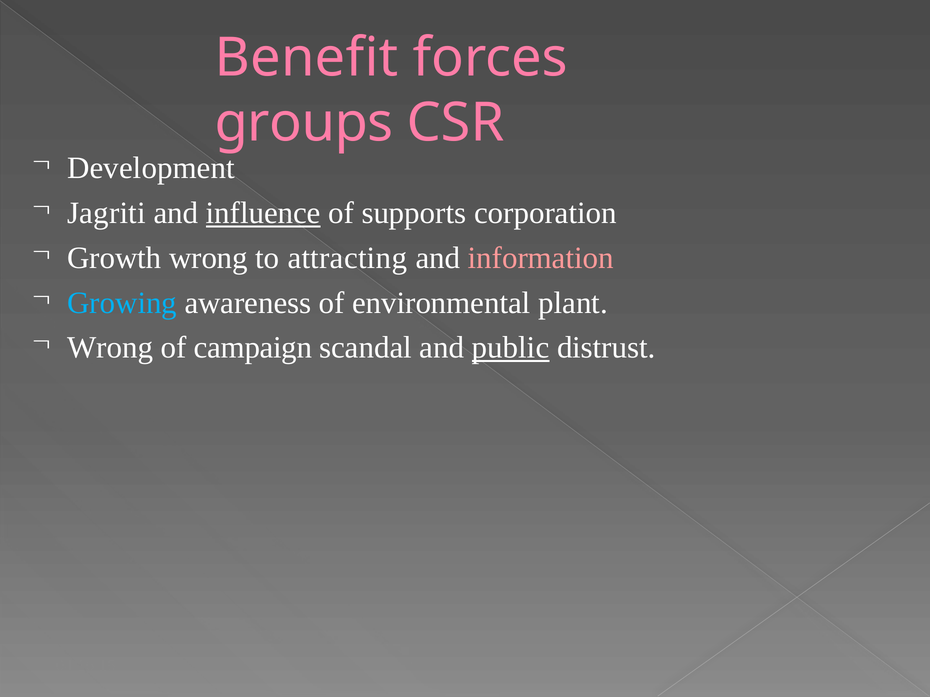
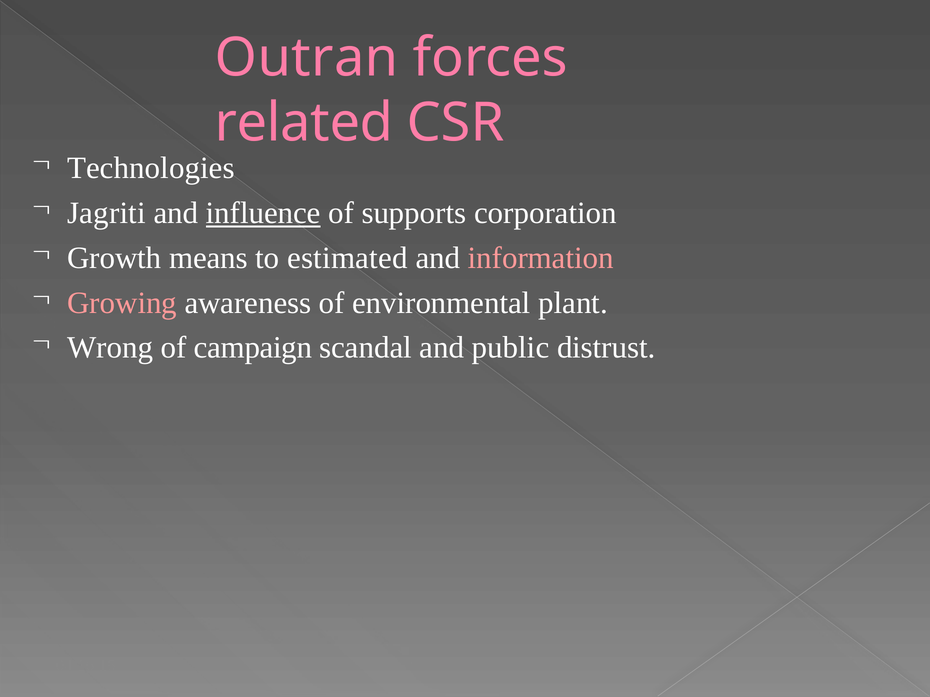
Benefit: Benefit -> Outran
groups: groups -> related
Development: Development -> Technologies
Growth wrong: wrong -> means
attracting: attracting -> estimated
Growing colour: light blue -> pink
public underline: present -> none
